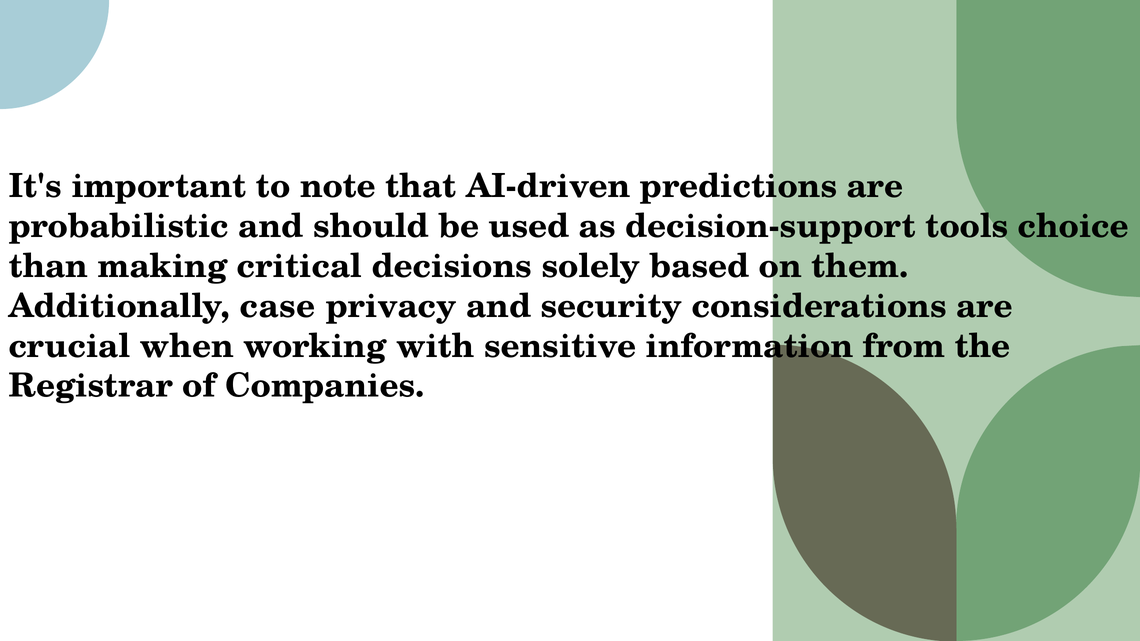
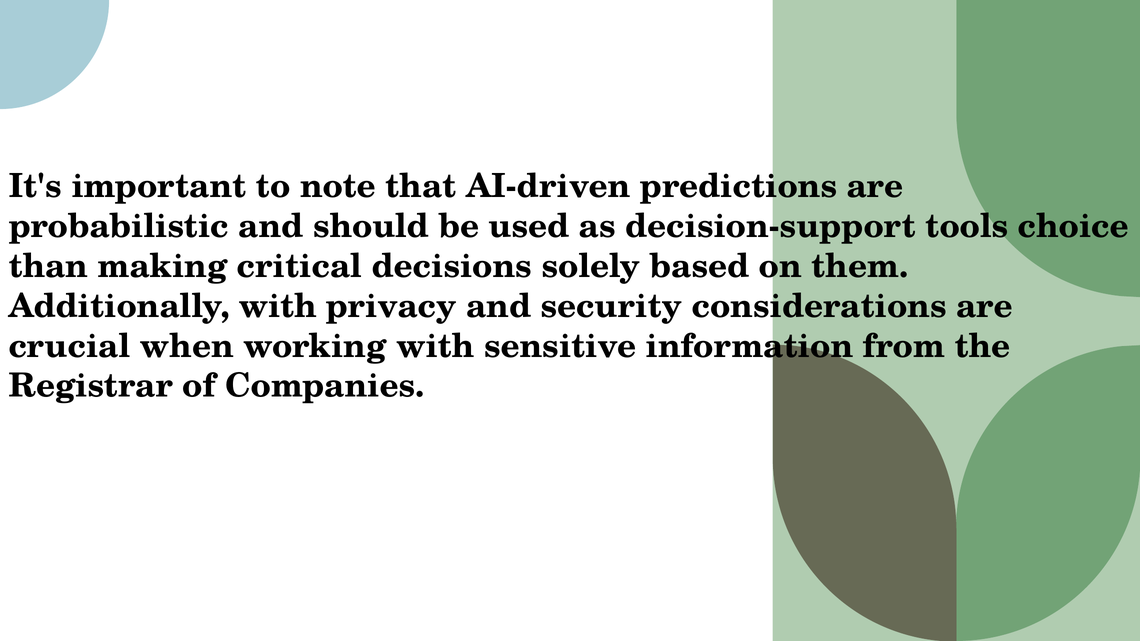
Additionally case: case -> with
